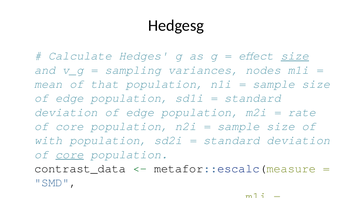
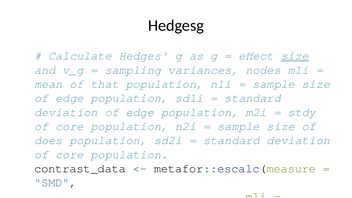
rate: rate -> stdy
with: with -> does
core at (70, 154) underline: present -> none
